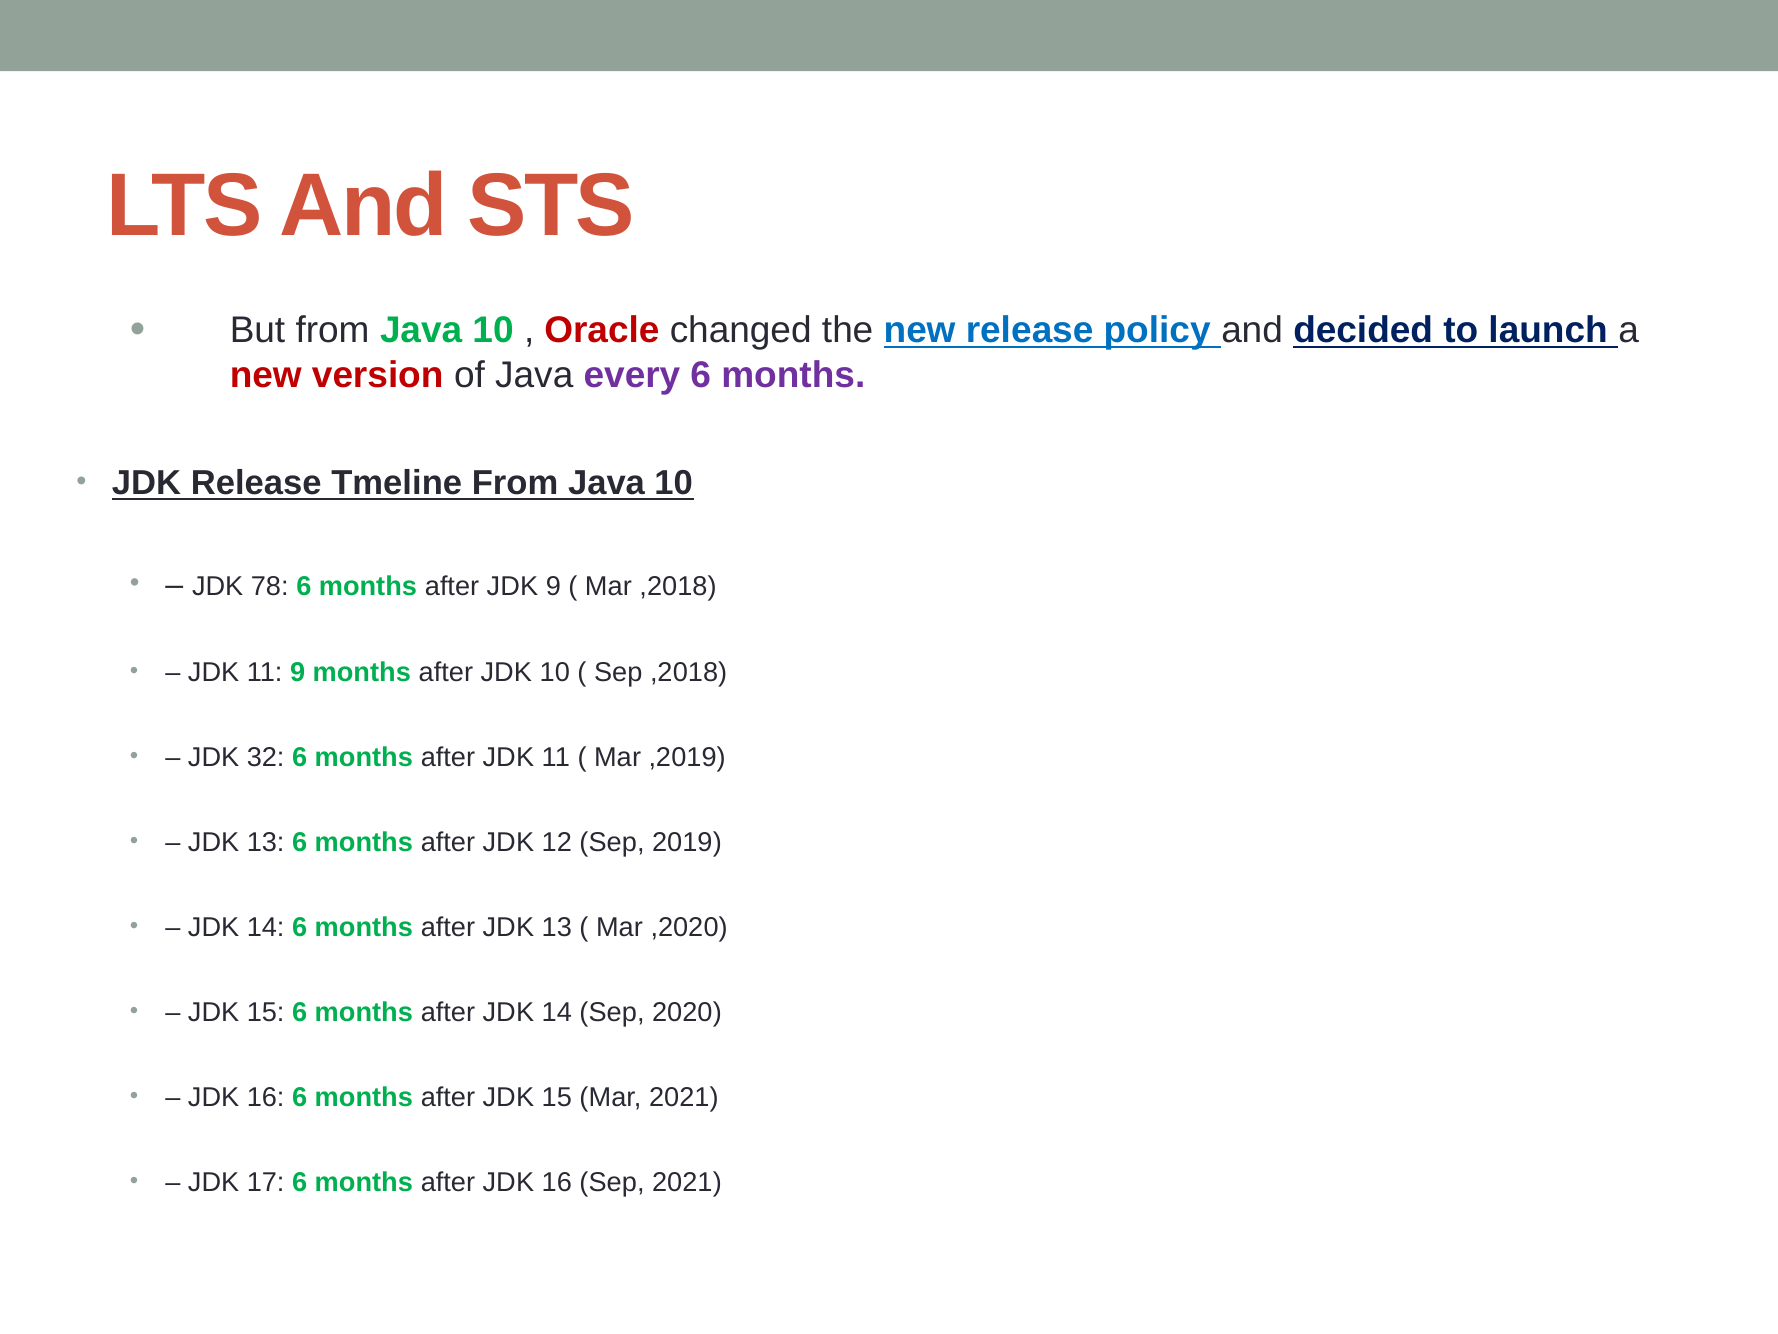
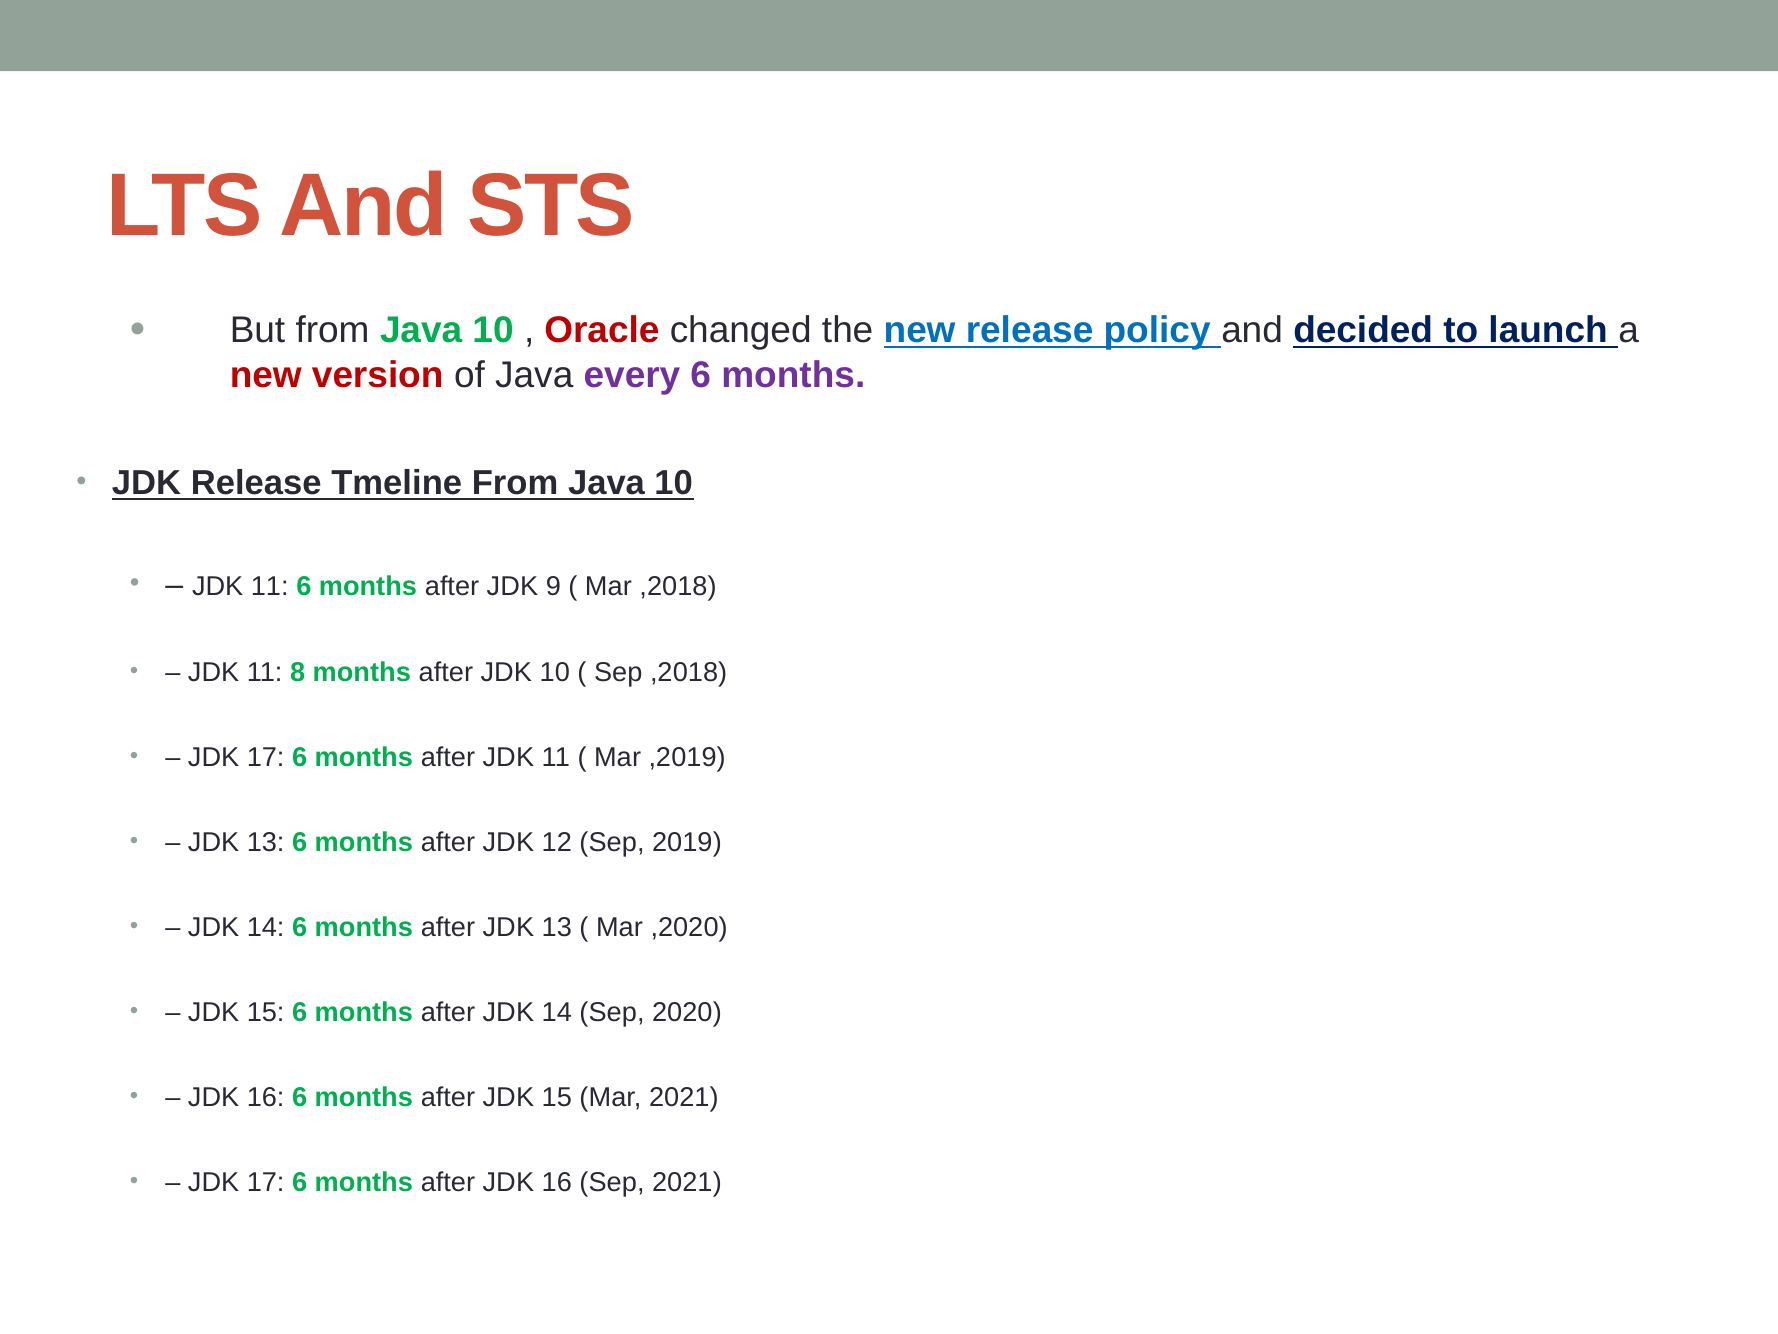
78 at (270, 586): 78 -> 11
11 9: 9 -> 8
32 at (266, 757): 32 -> 17
